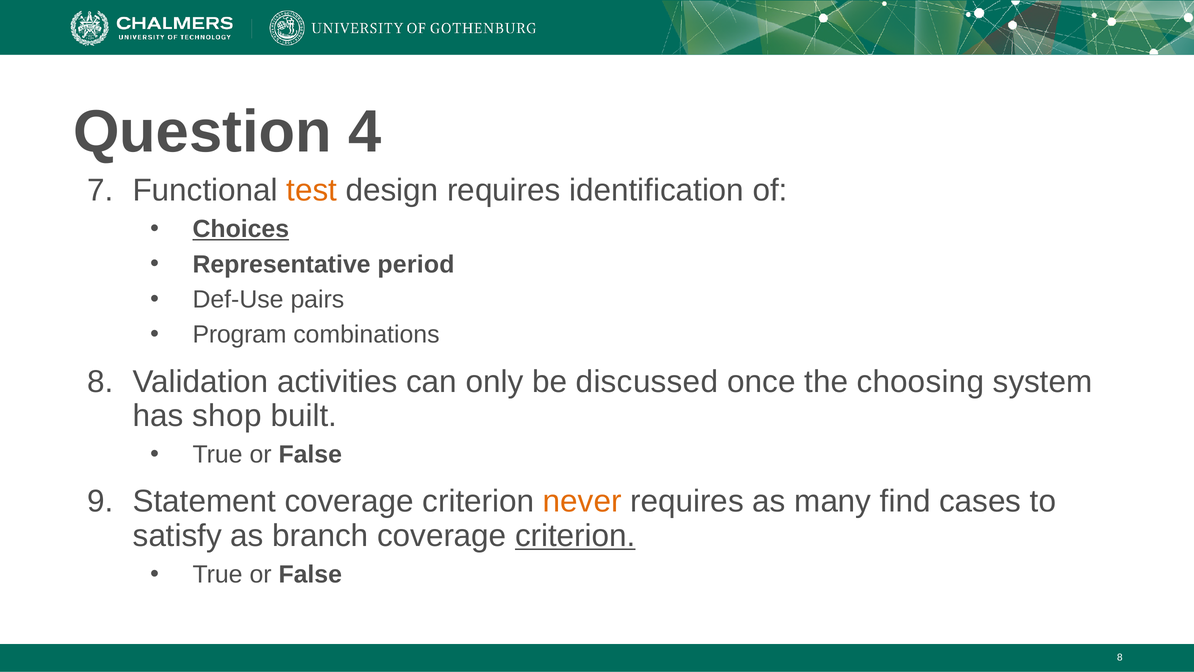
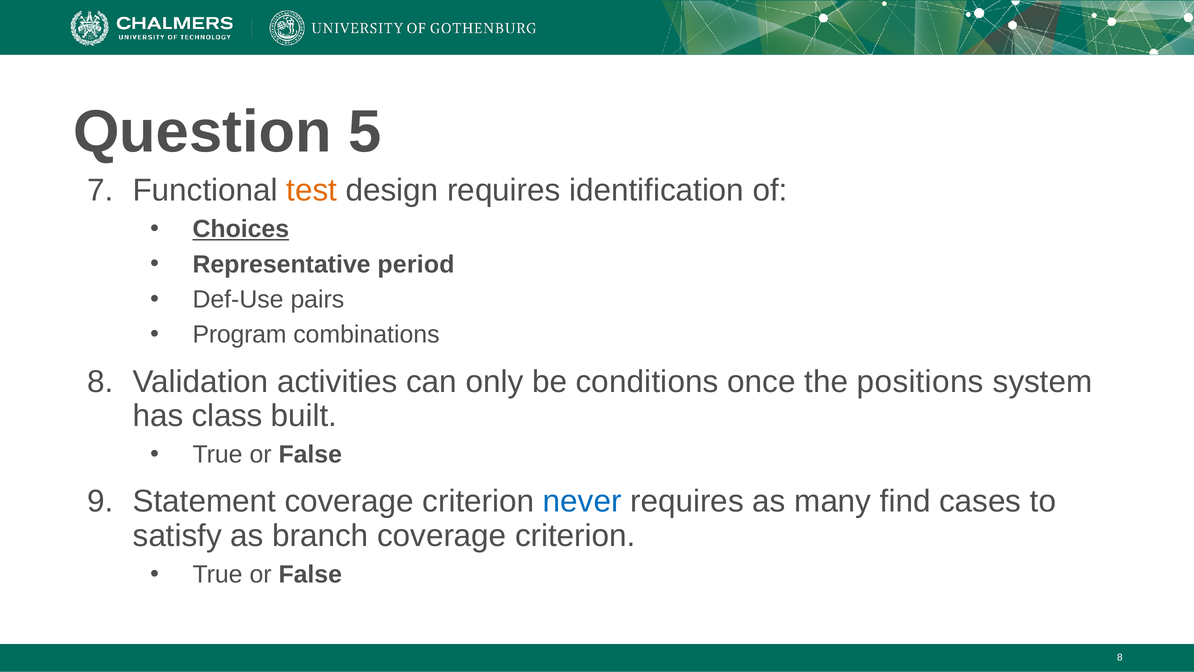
4: 4 -> 5
discussed: discussed -> conditions
choosing: choosing -> positions
shop: shop -> class
never colour: orange -> blue
criterion at (575, 535) underline: present -> none
